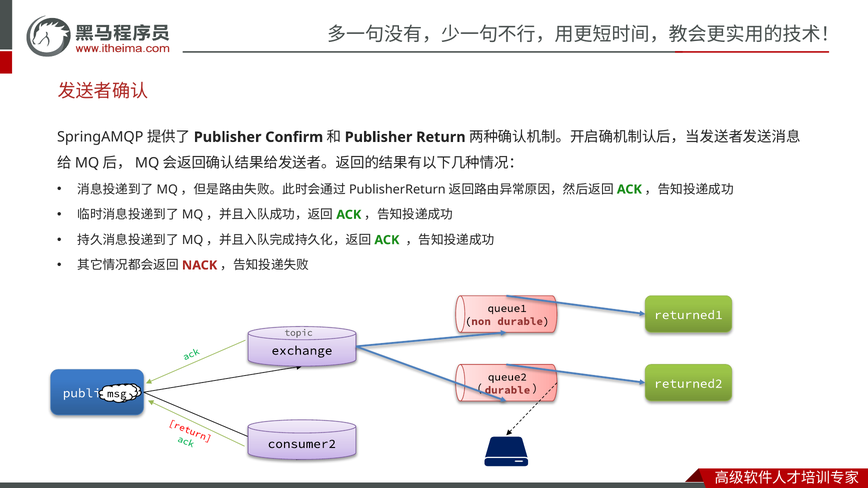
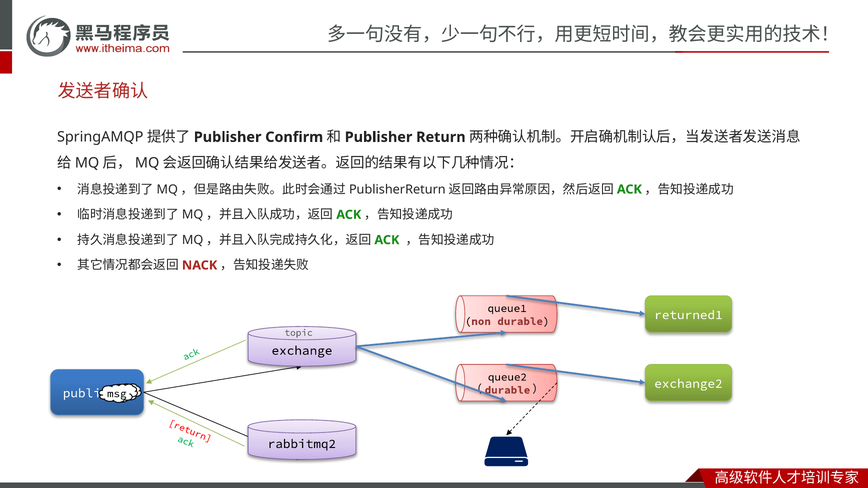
returned2: returned2 -> exchange2
consumer2: consumer2 -> rabbitmq2
